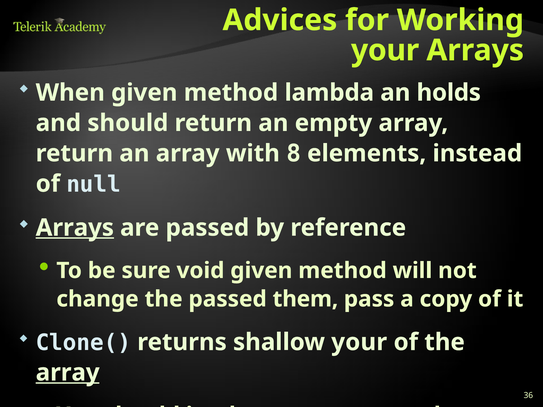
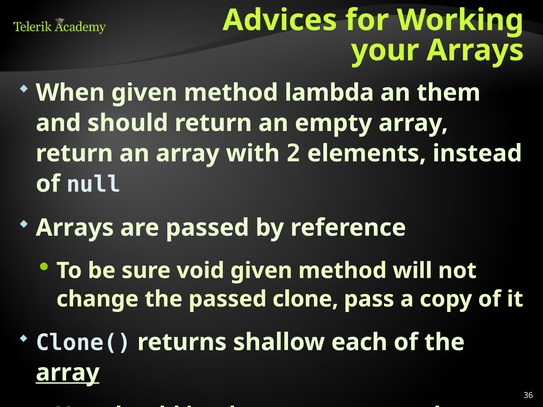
holds: holds -> them
8: 8 -> 2
Arrays at (75, 228) underline: present -> none
passed them: them -> clone
shallow your: your -> each
